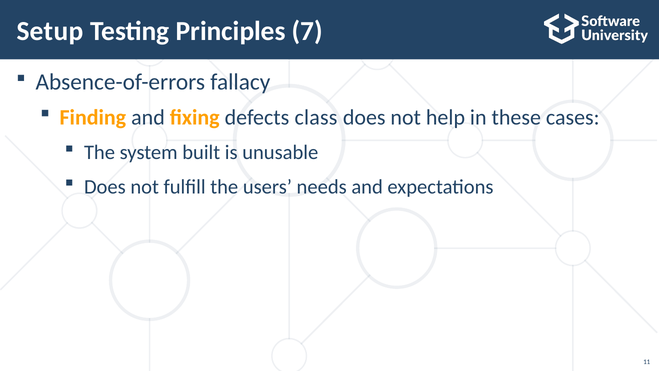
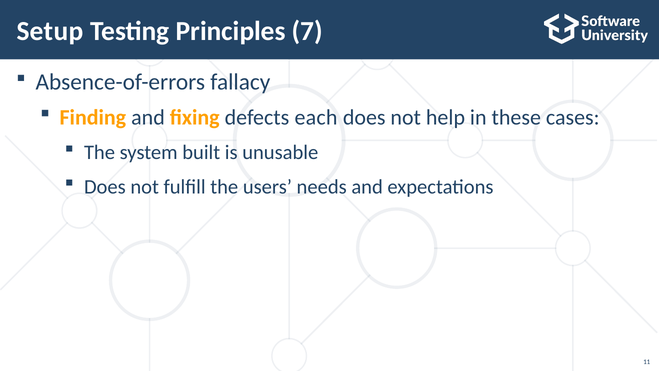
class: class -> each
